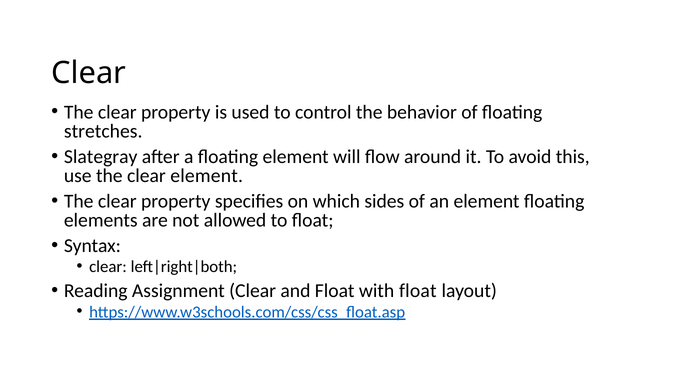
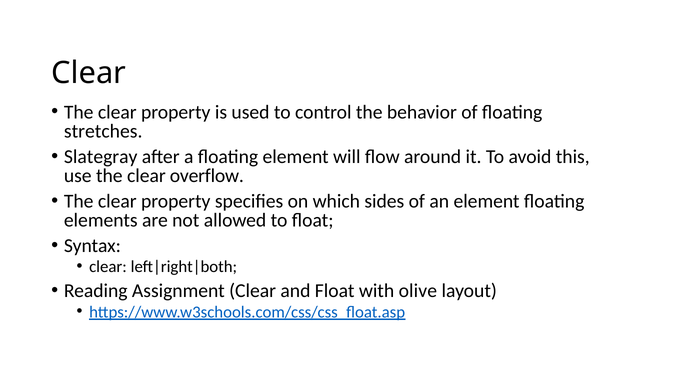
clear element: element -> overflow
with float: float -> olive
